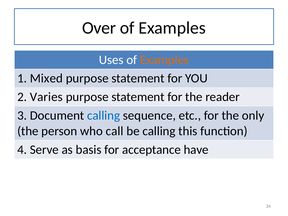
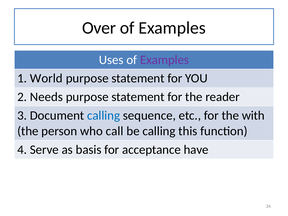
Examples at (164, 60) colour: orange -> purple
Mixed: Mixed -> World
Varies: Varies -> Needs
only: only -> with
